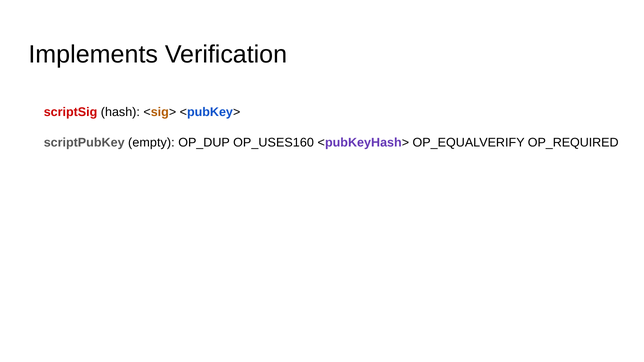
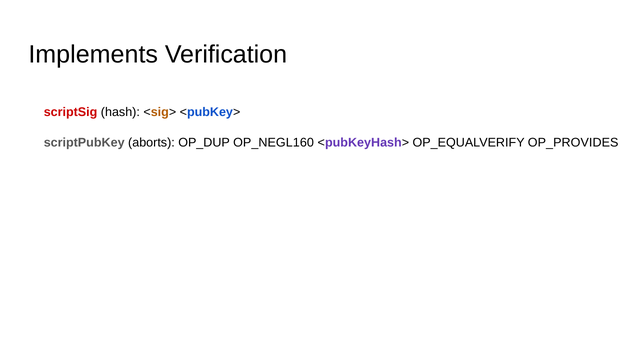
empty: empty -> aborts
OP_USES160: OP_USES160 -> OP_NEGL160
OP_REQUIRED: OP_REQUIRED -> OP_PROVIDES
